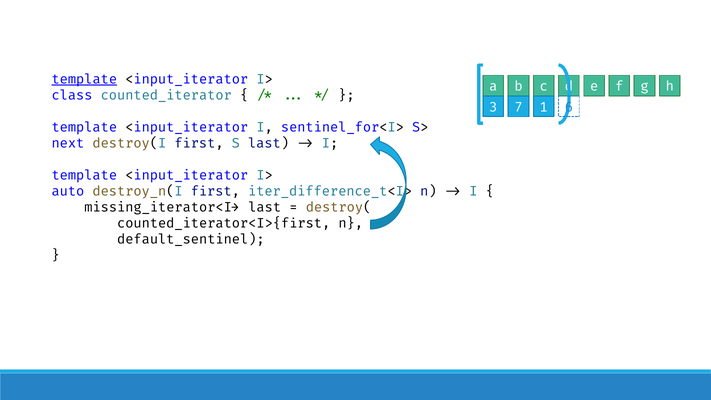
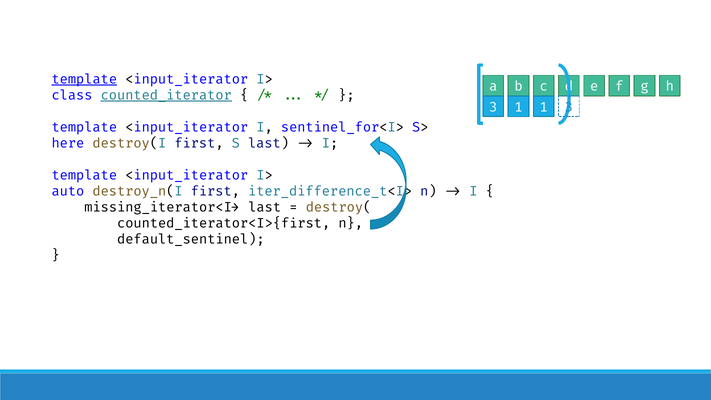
counted_iterator underline: none -> present
3 7: 7 -> 1
1 6: 6 -> 3
next: next -> here
